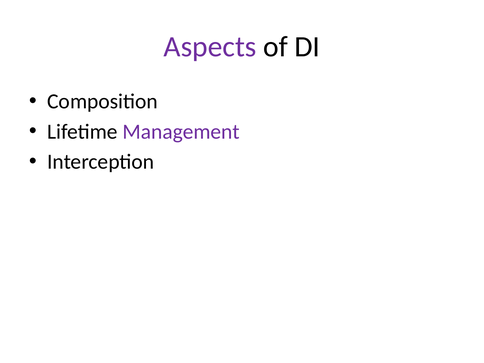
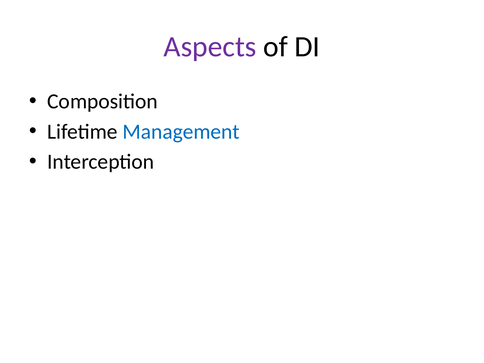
Management colour: purple -> blue
